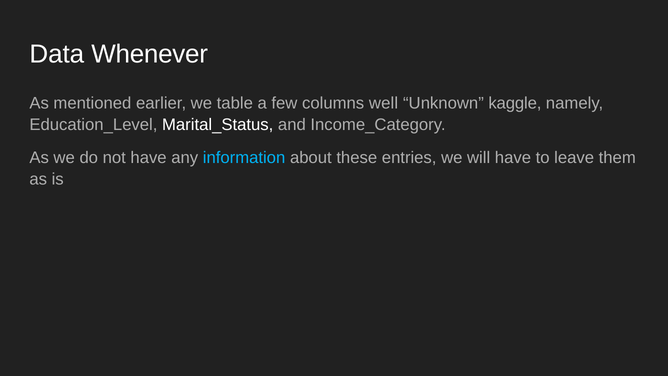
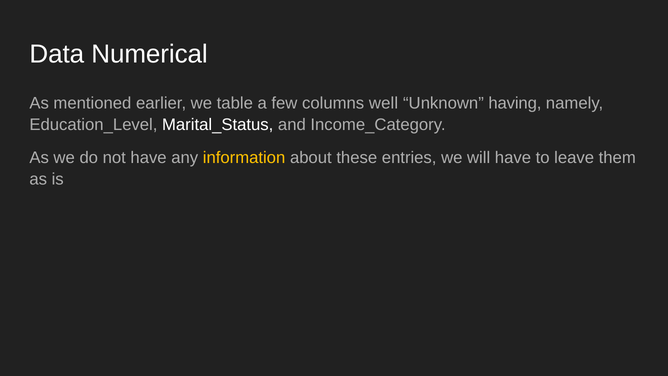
Whenever: Whenever -> Numerical
kaggle: kaggle -> having
information colour: light blue -> yellow
